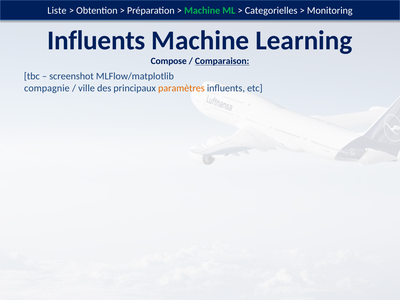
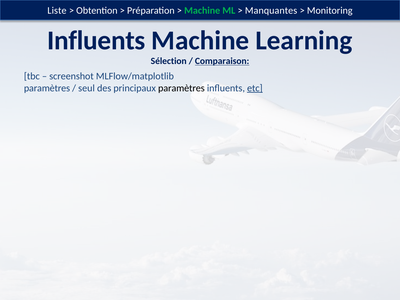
Categorielles: Categorielles -> Manquantes
Compose: Compose -> Sélection
compagnie at (47, 88): compagnie -> paramètres
ville: ville -> seul
paramètres at (181, 88) colour: orange -> black
etc underline: none -> present
